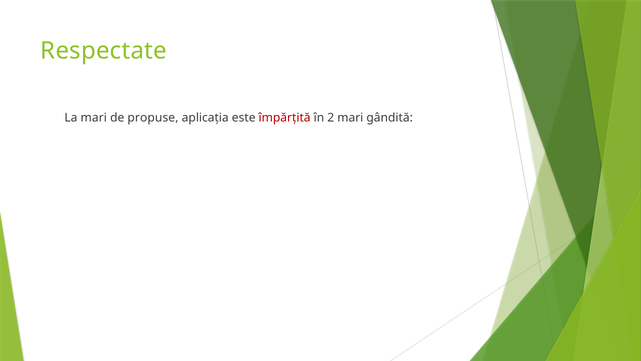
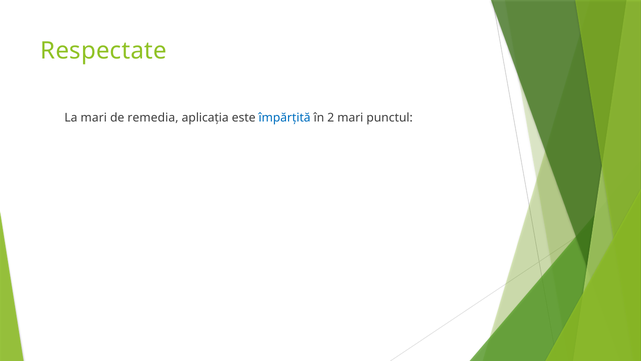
propuse: propuse -> remedia
împărțită colour: red -> blue
gândită: gândită -> punctul
